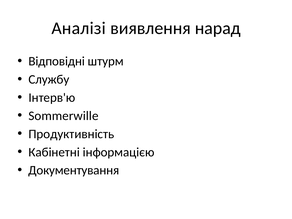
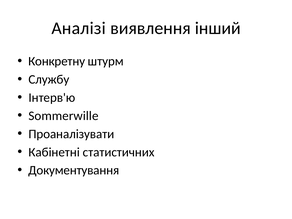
нарад: нарад -> інший
Відповідні: Відповідні -> Конкретну
Продуктивність: Продуктивність -> Проаналізувати
інформацією: інформацією -> статистичних
